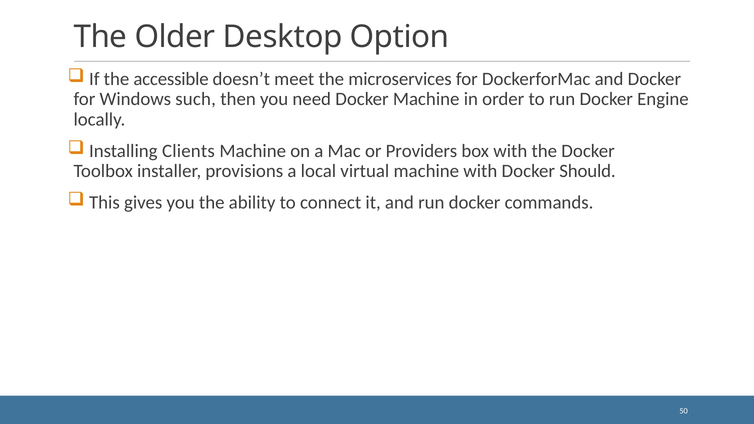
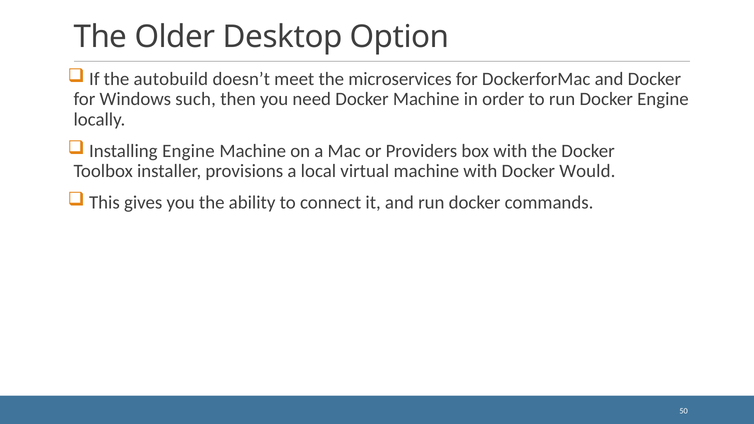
accessible: accessible -> autobuild
Installing Clients: Clients -> Engine
Should: Should -> Would
